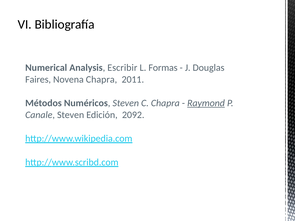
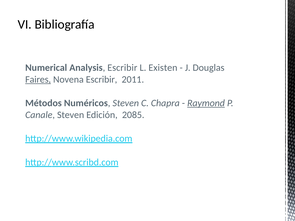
Formas: Formas -> Existen
Faires underline: none -> present
Novena Chapra: Chapra -> Escribir
2092: 2092 -> 2085
